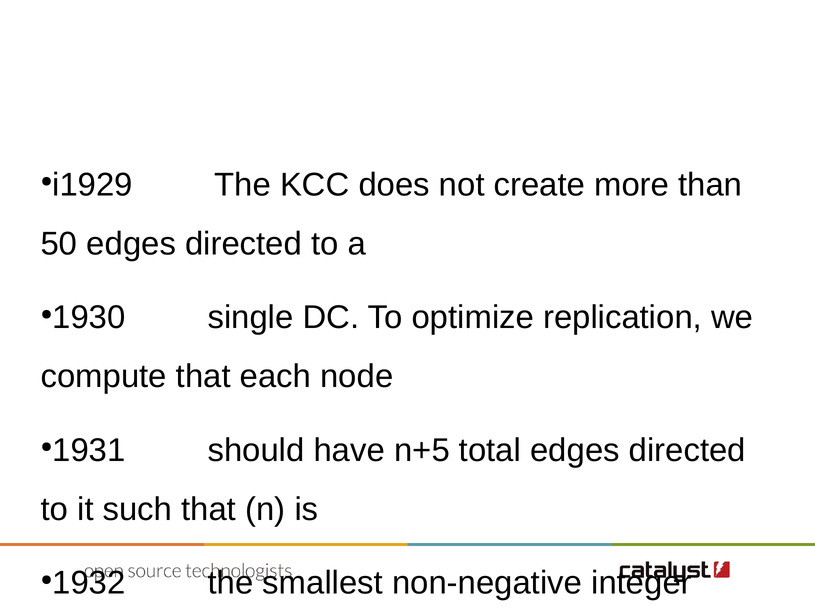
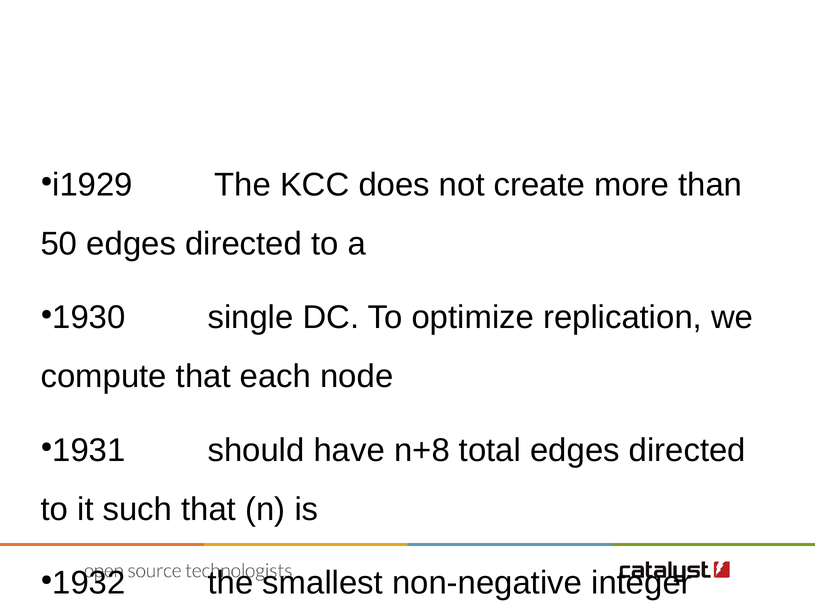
n+5: n+5 -> n+8
